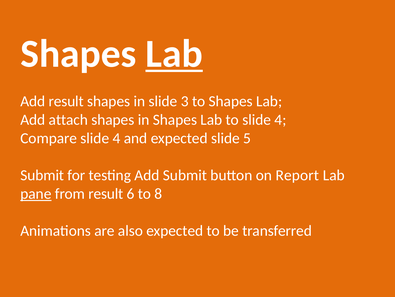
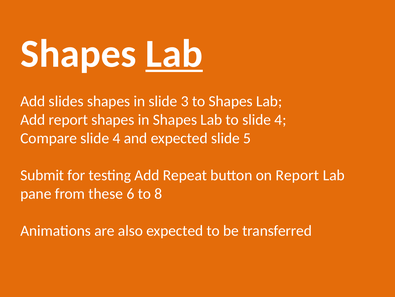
Add result: result -> slides
Add attach: attach -> report
Add Submit: Submit -> Repeat
pane underline: present -> none
from result: result -> these
